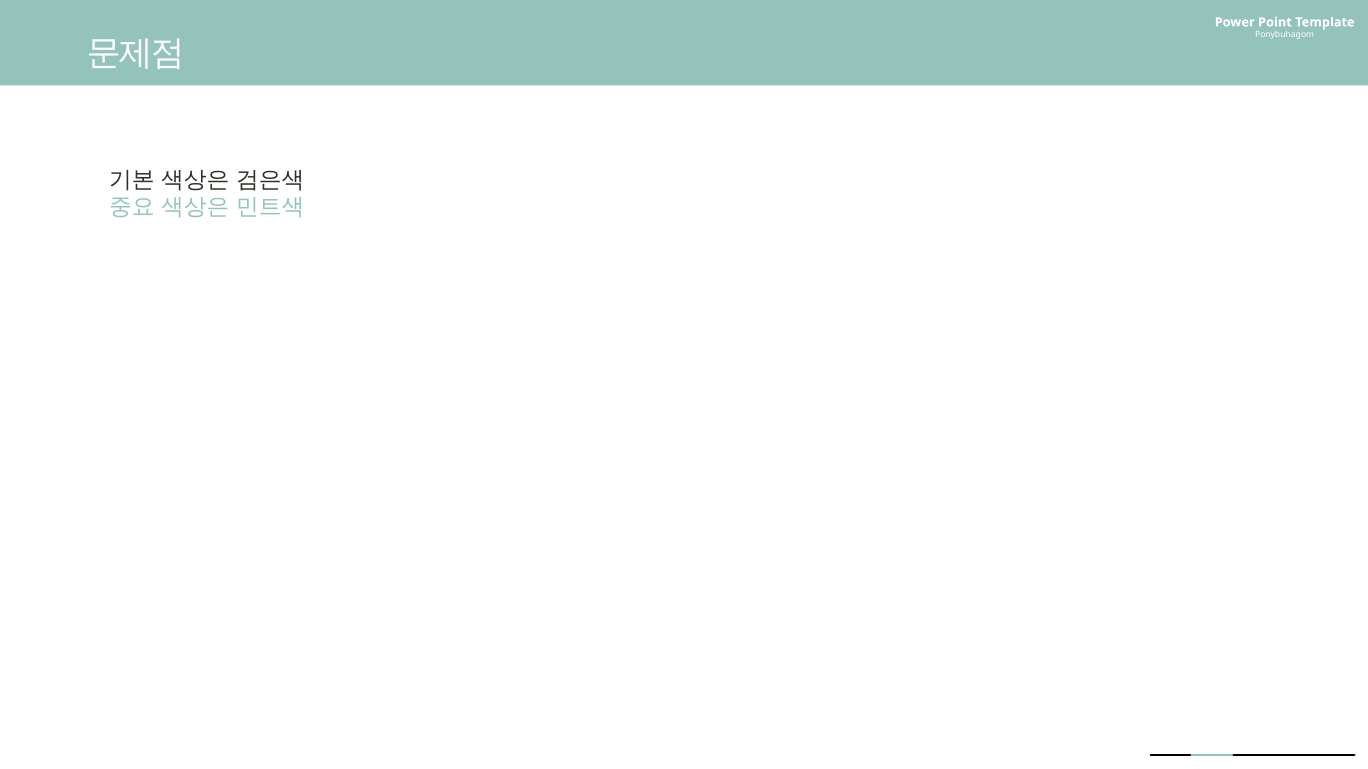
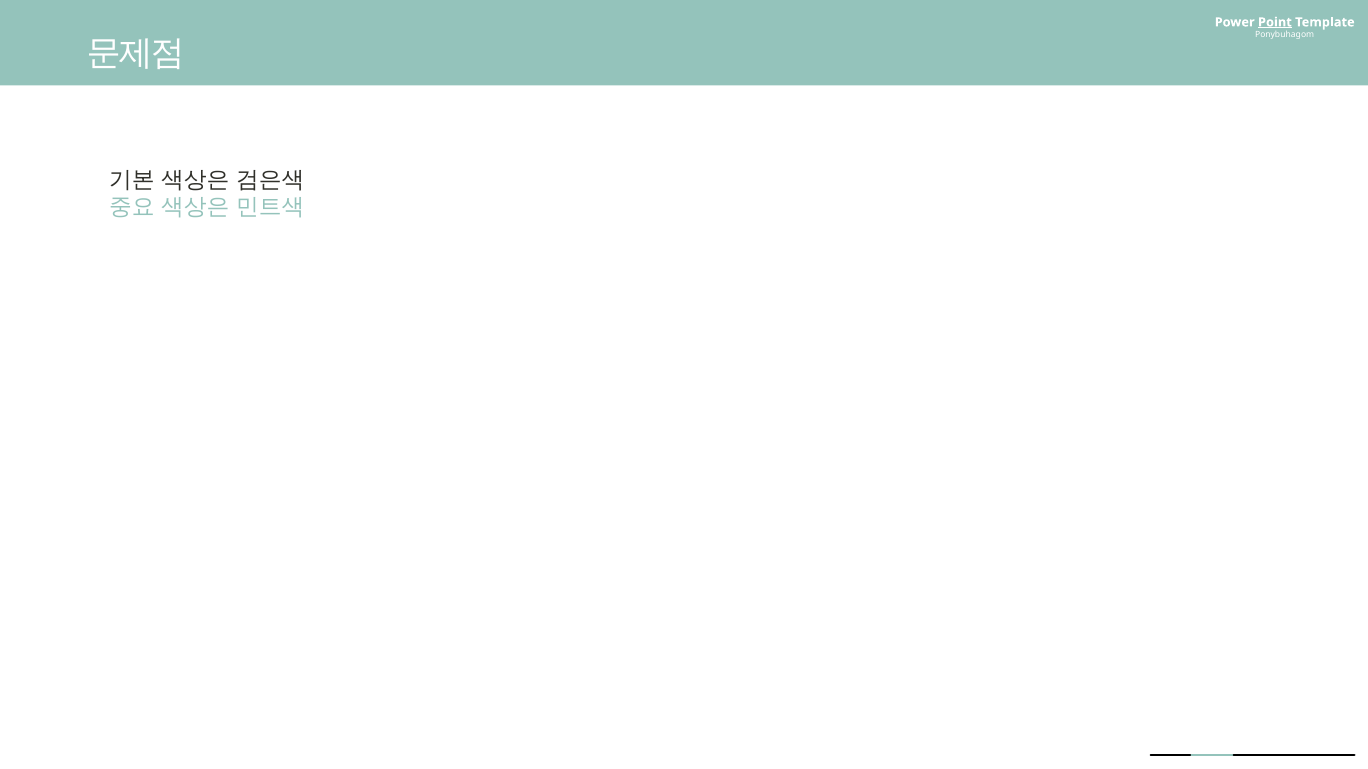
Point underline: none -> present
